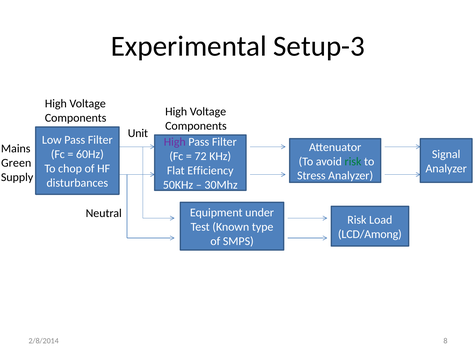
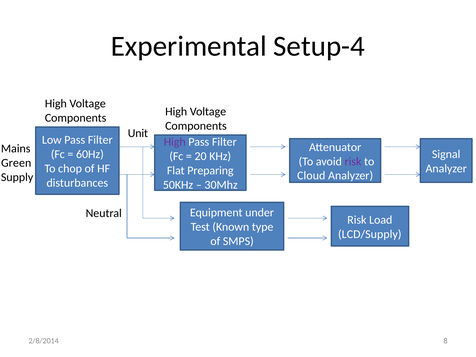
Setup-3: Setup-3 -> Setup-4
72: 72 -> 20
risk at (353, 161) colour: green -> purple
Efficiency: Efficiency -> Preparing
Stress: Stress -> Cloud
LCD/Among: LCD/Among -> LCD/Supply
